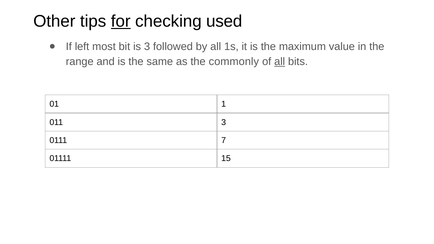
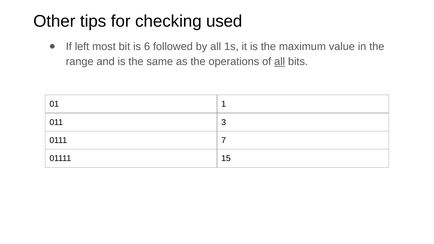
for underline: present -> none
is 3: 3 -> 6
commonly: commonly -> operations
